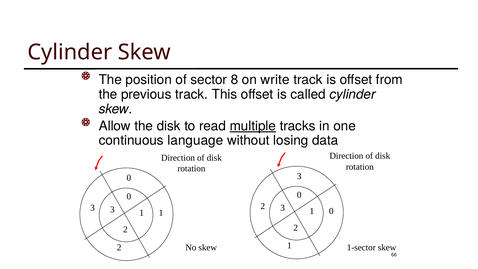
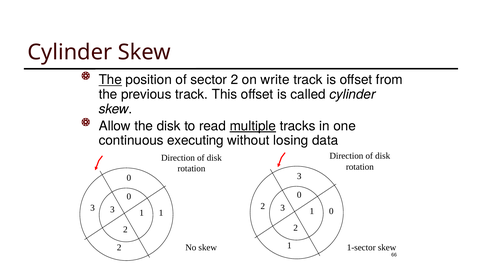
The at (110, 80) underline: none -> present
sector 8: 8 -> 2
language: language -> executing
